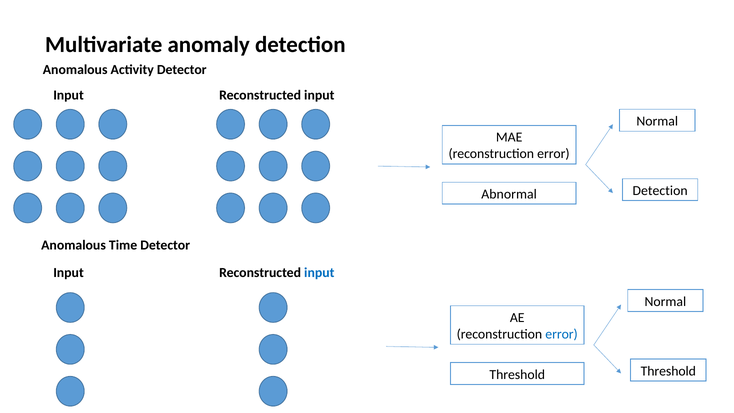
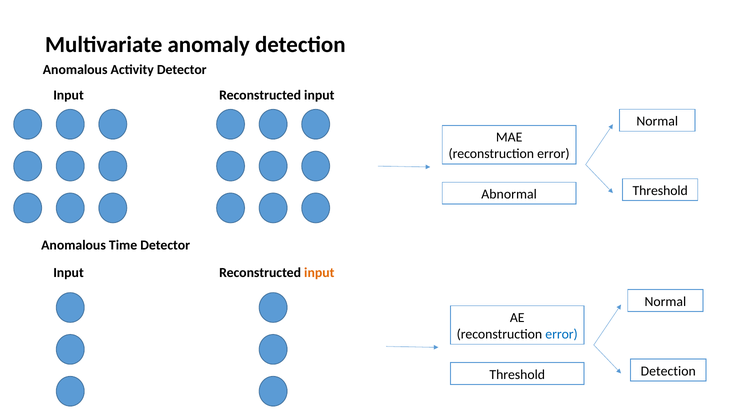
Detection at (660, 191): Detection -> Threshold
input at (319, 273) colour: blue -> orange
Threshold at (668, 371): Threshold -> Detection
